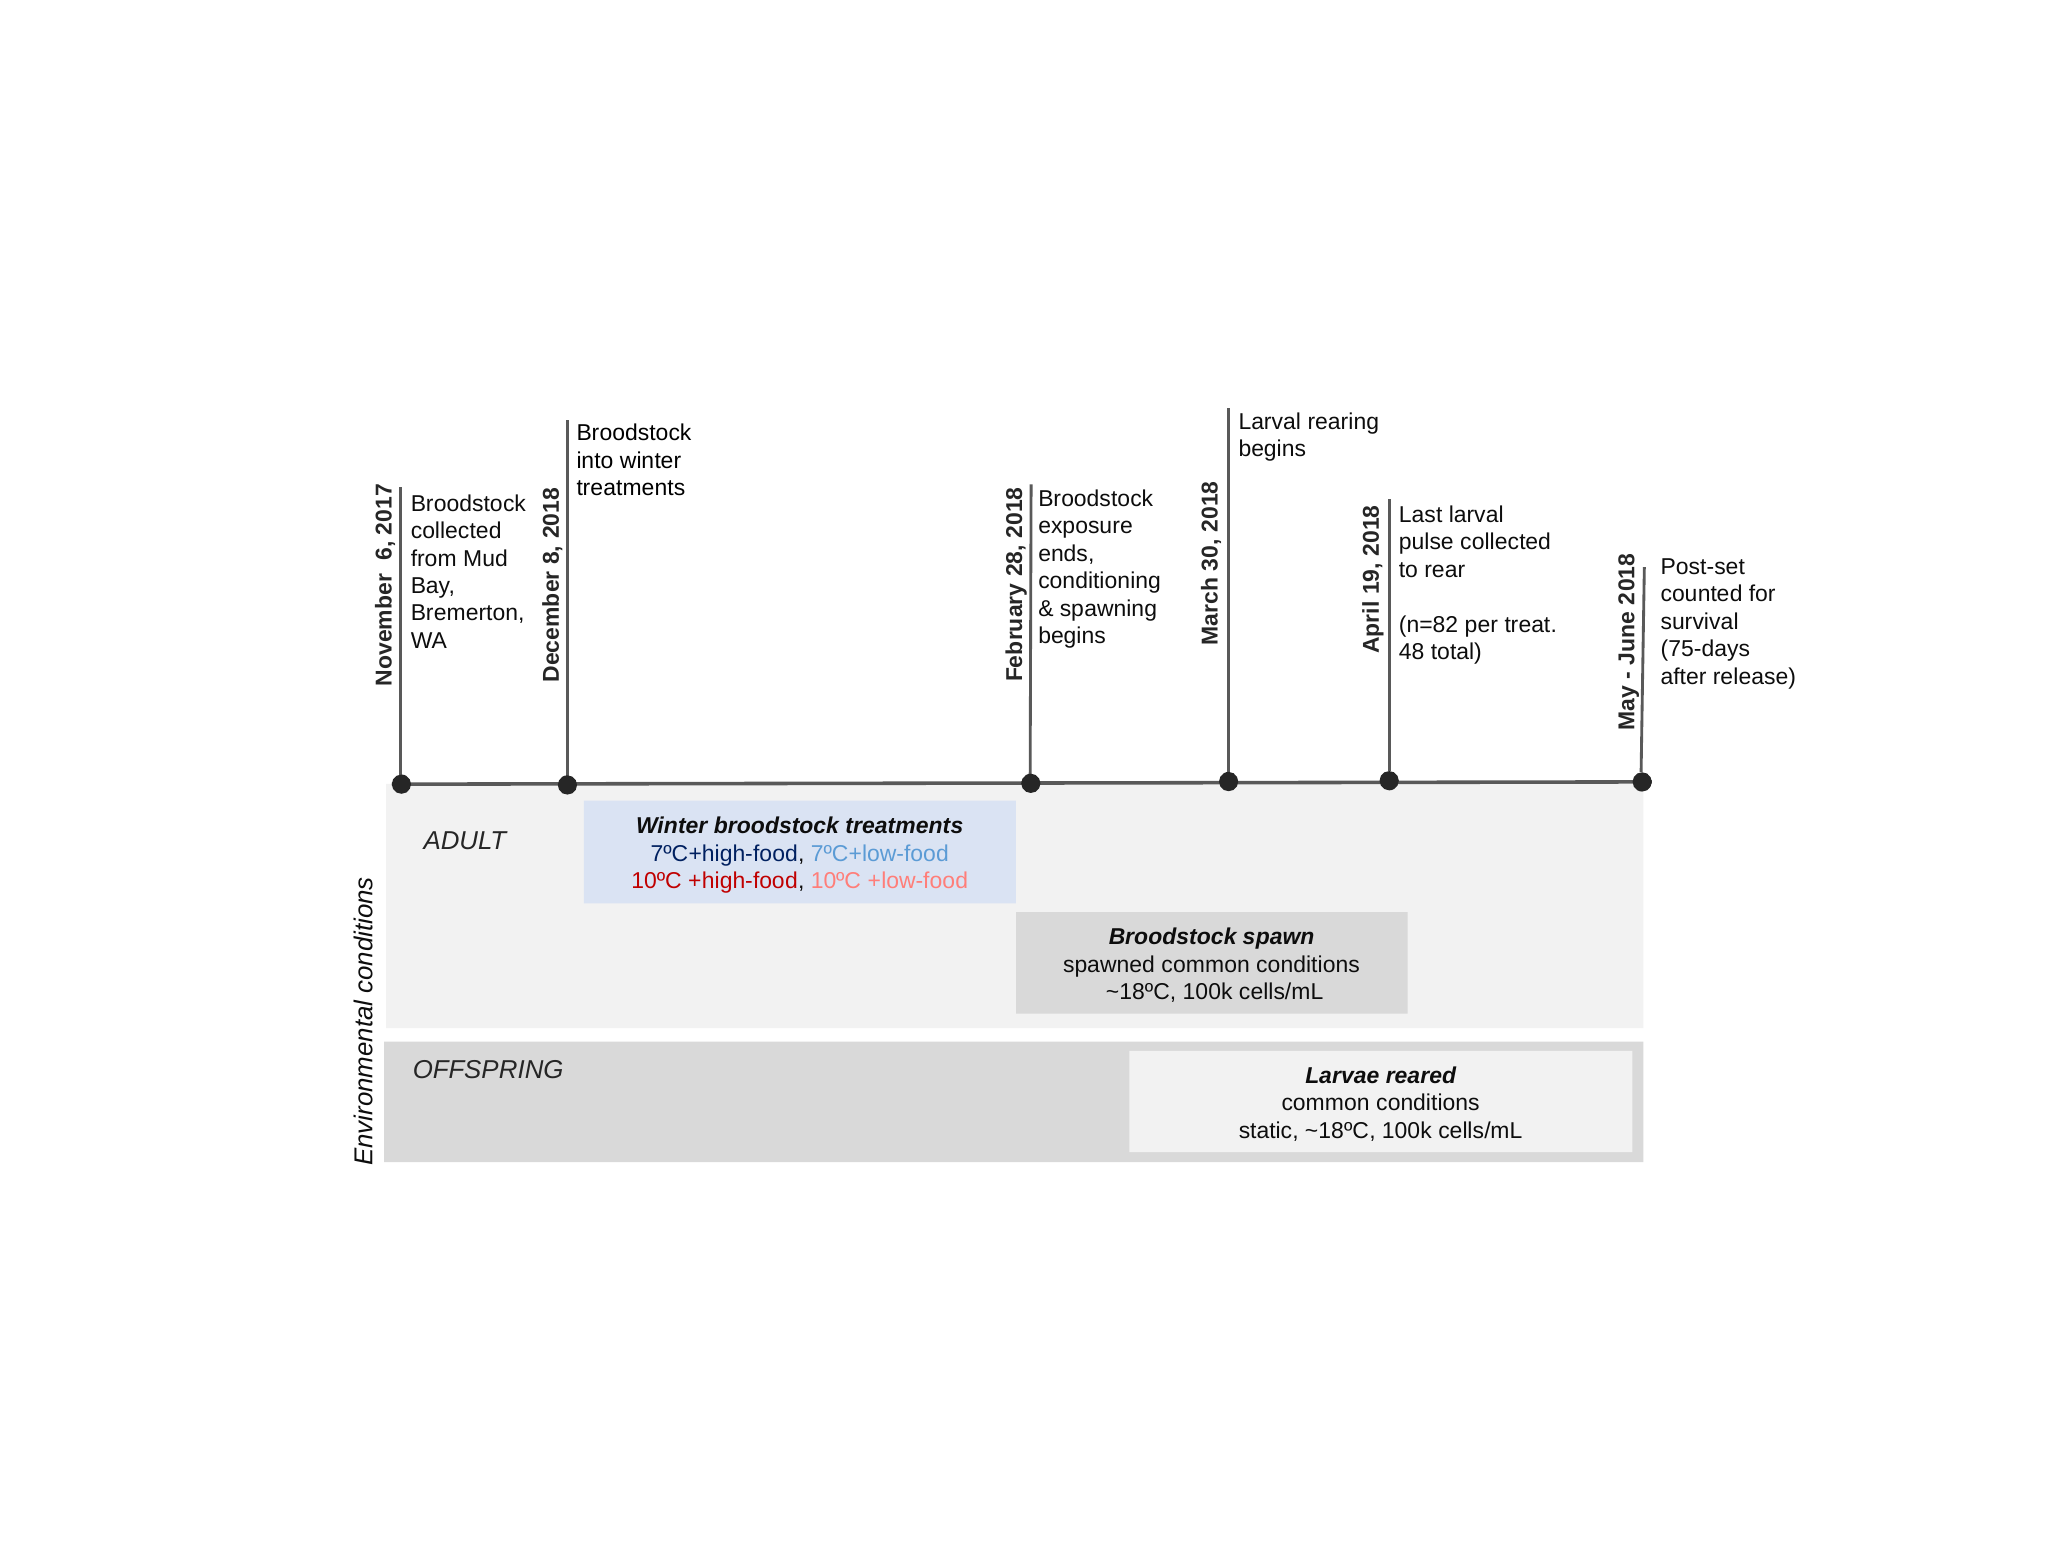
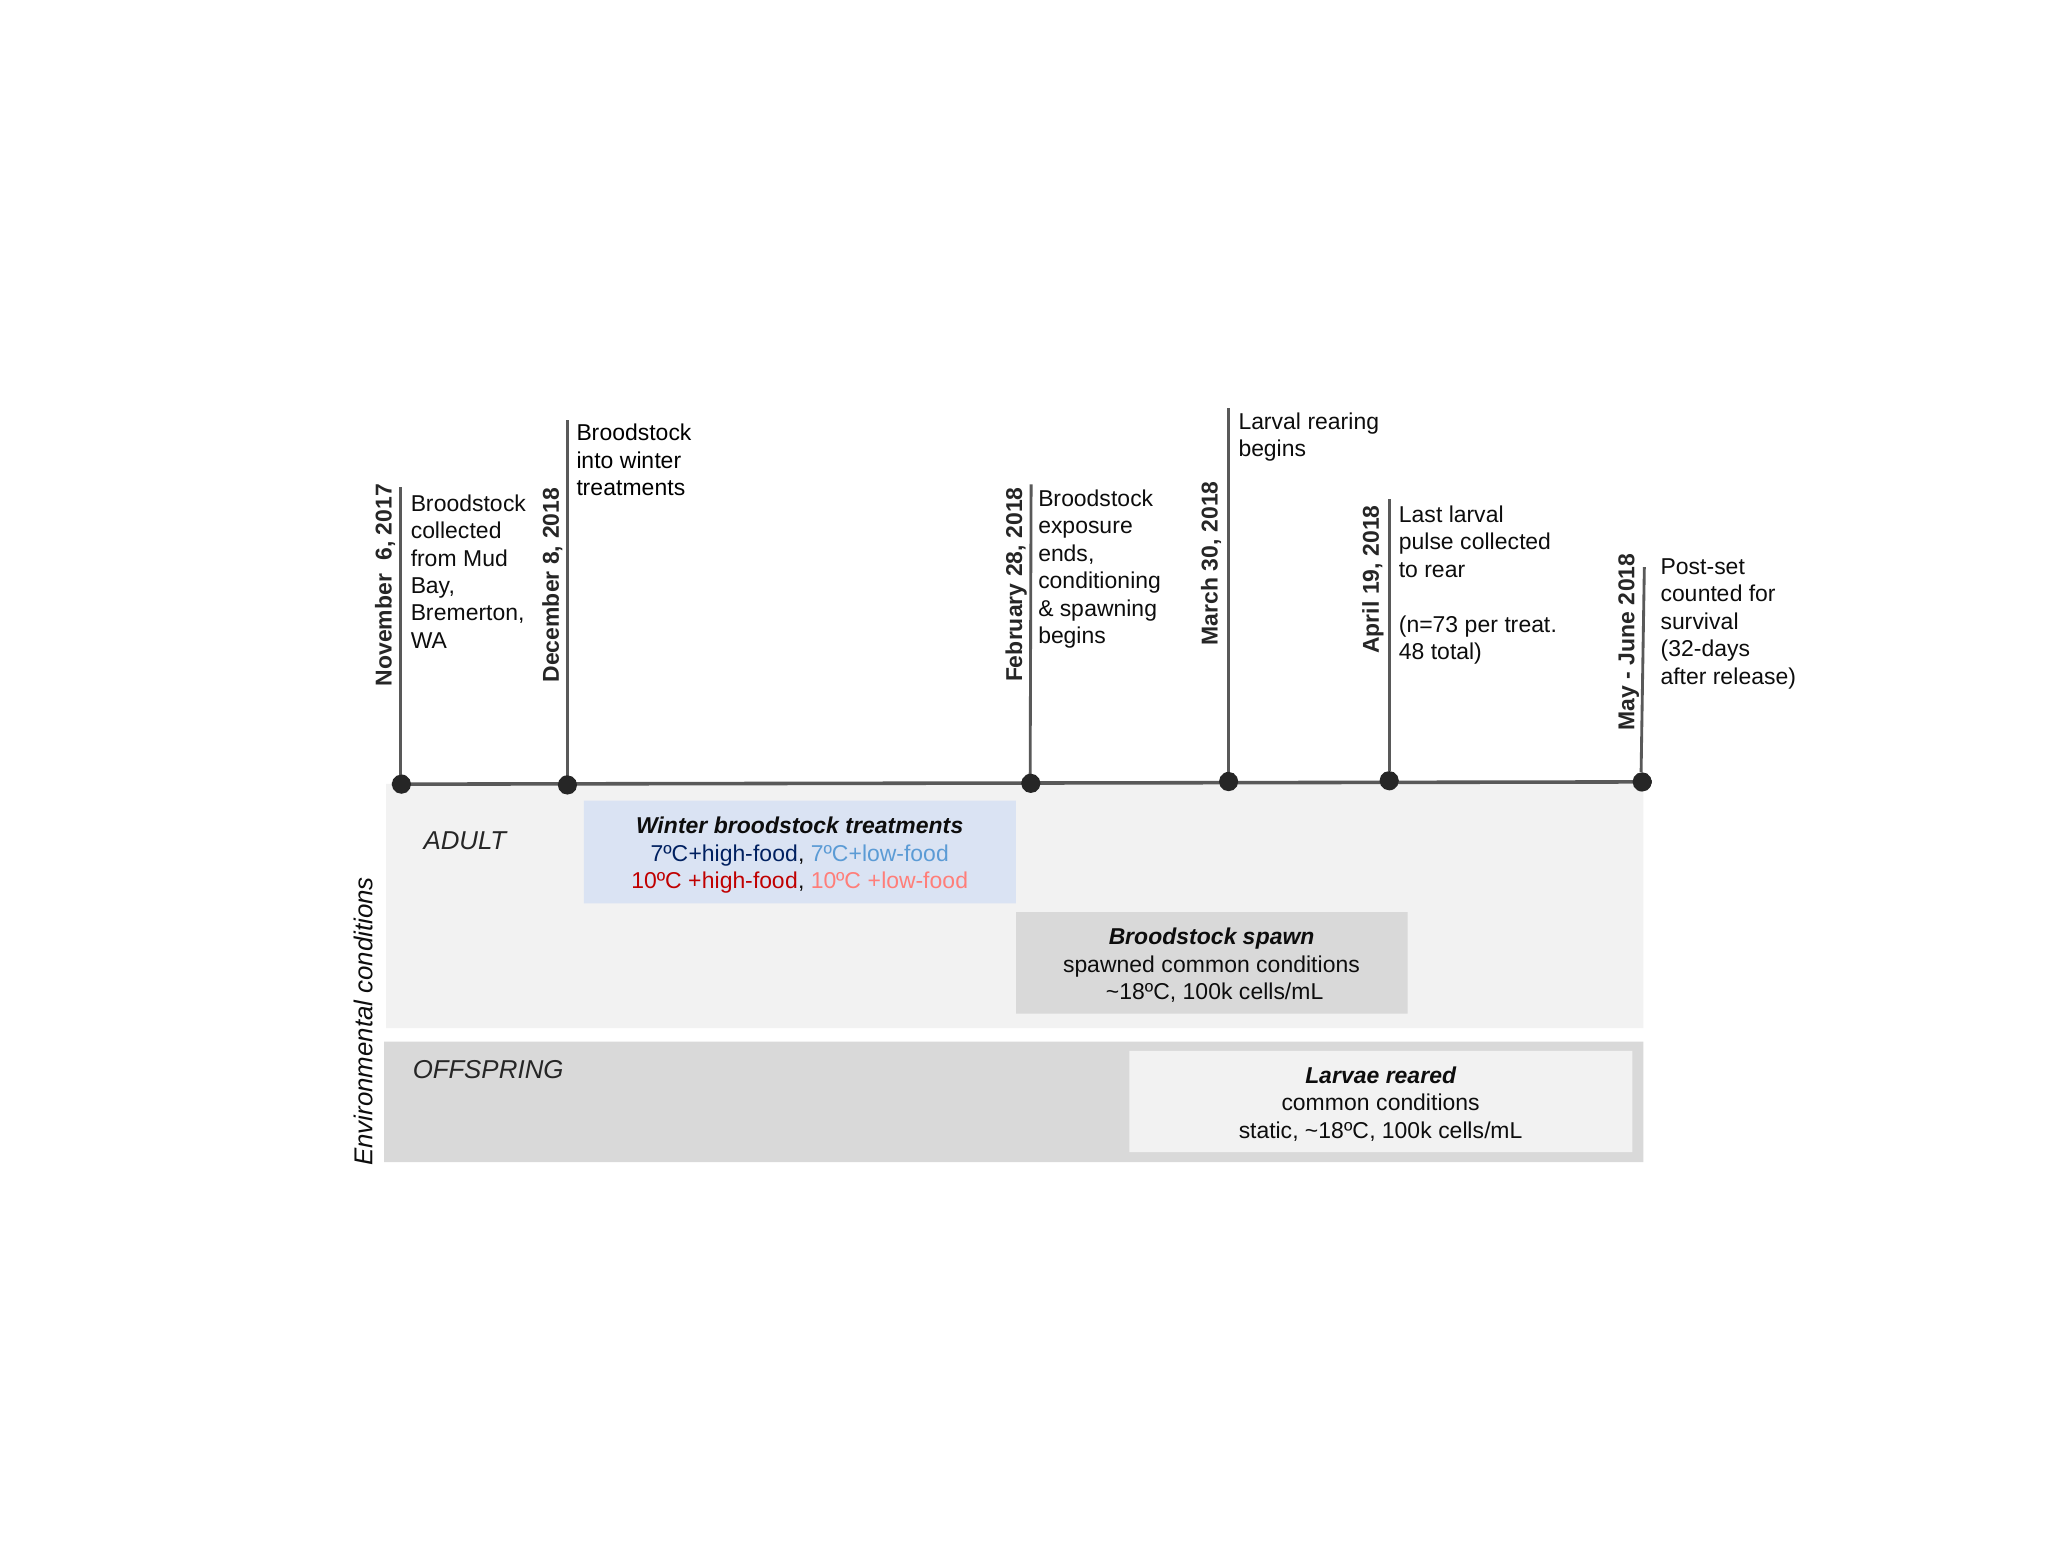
n=82: n=82 -> n=73
75-days: 75-days -> 32-days
